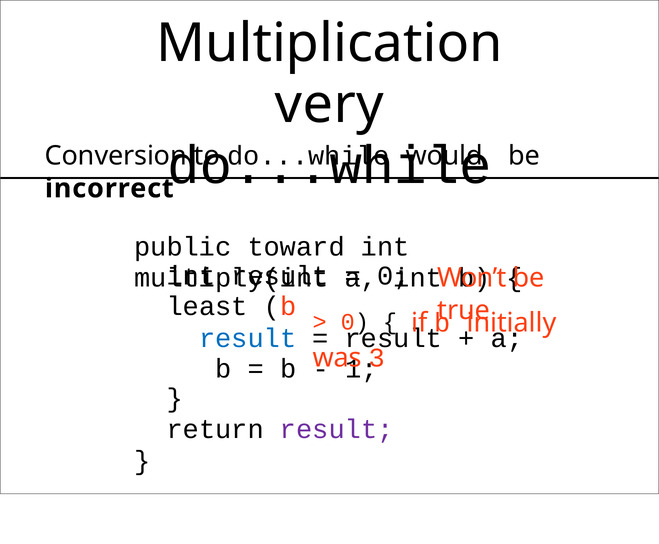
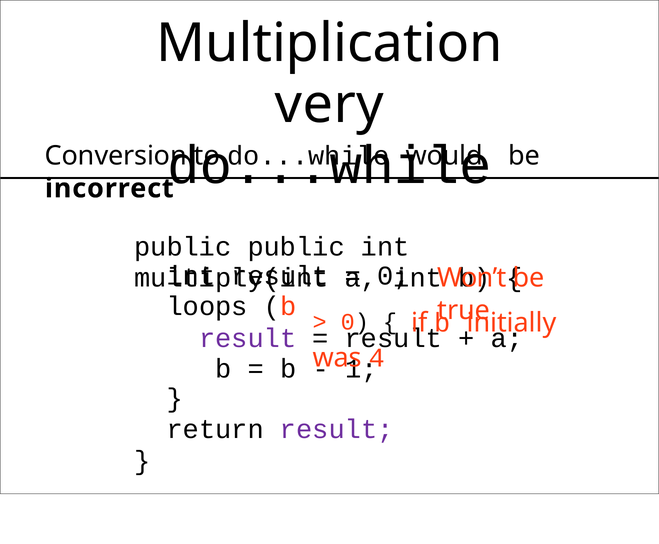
public toward: toward -> public
least: least -> loops
result at (248, 338) colour: blue -> purple
3: 3 -> 4
